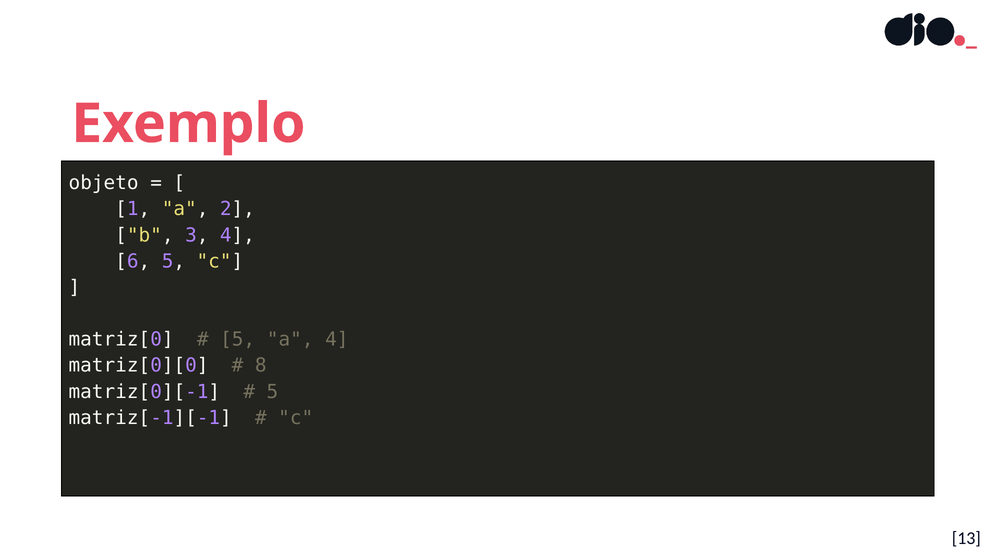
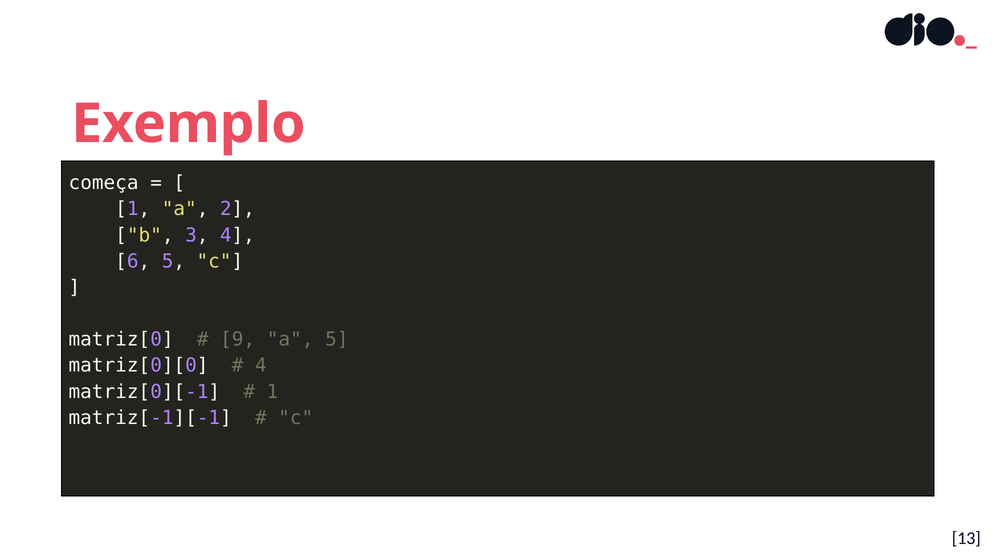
objeto: objeto -> começa
5 at (238, 340): 5 -> 9
a 4: 4 -> 5
8 at (261, 366): 8 -> 4
5 at (272, 392): 5 -> 1
